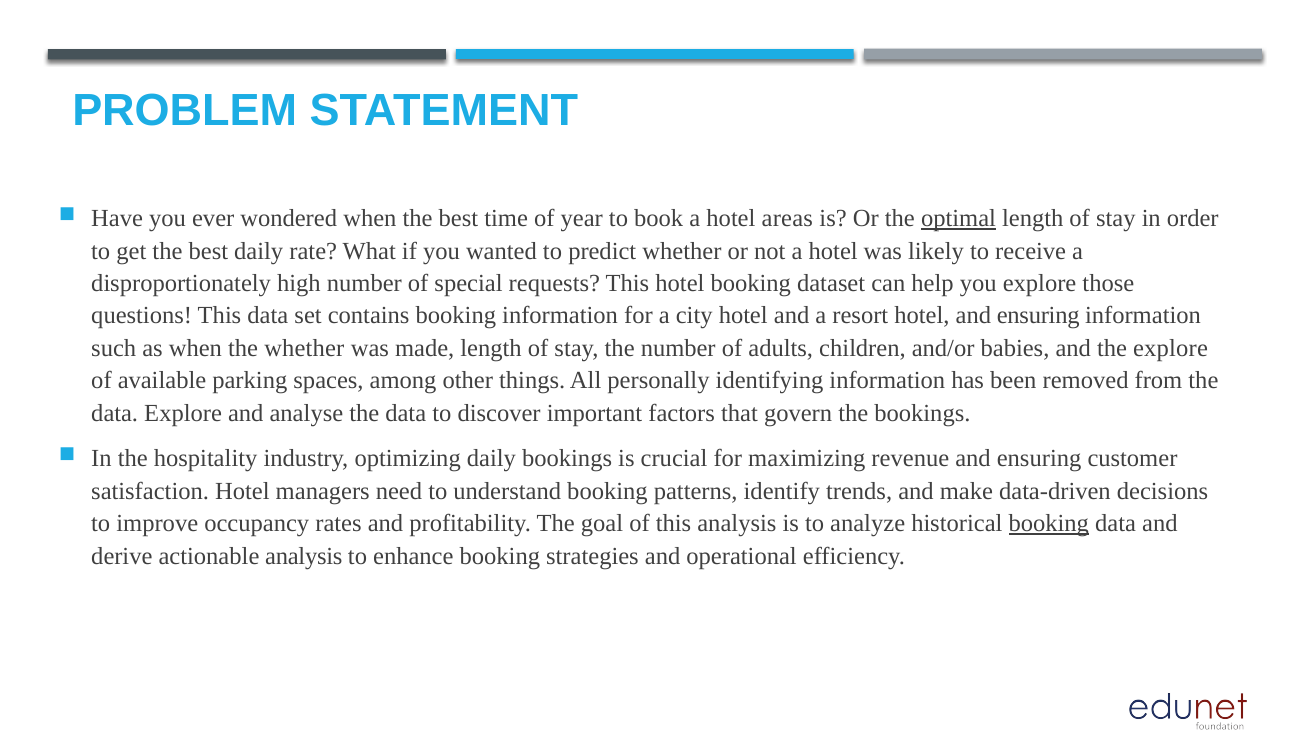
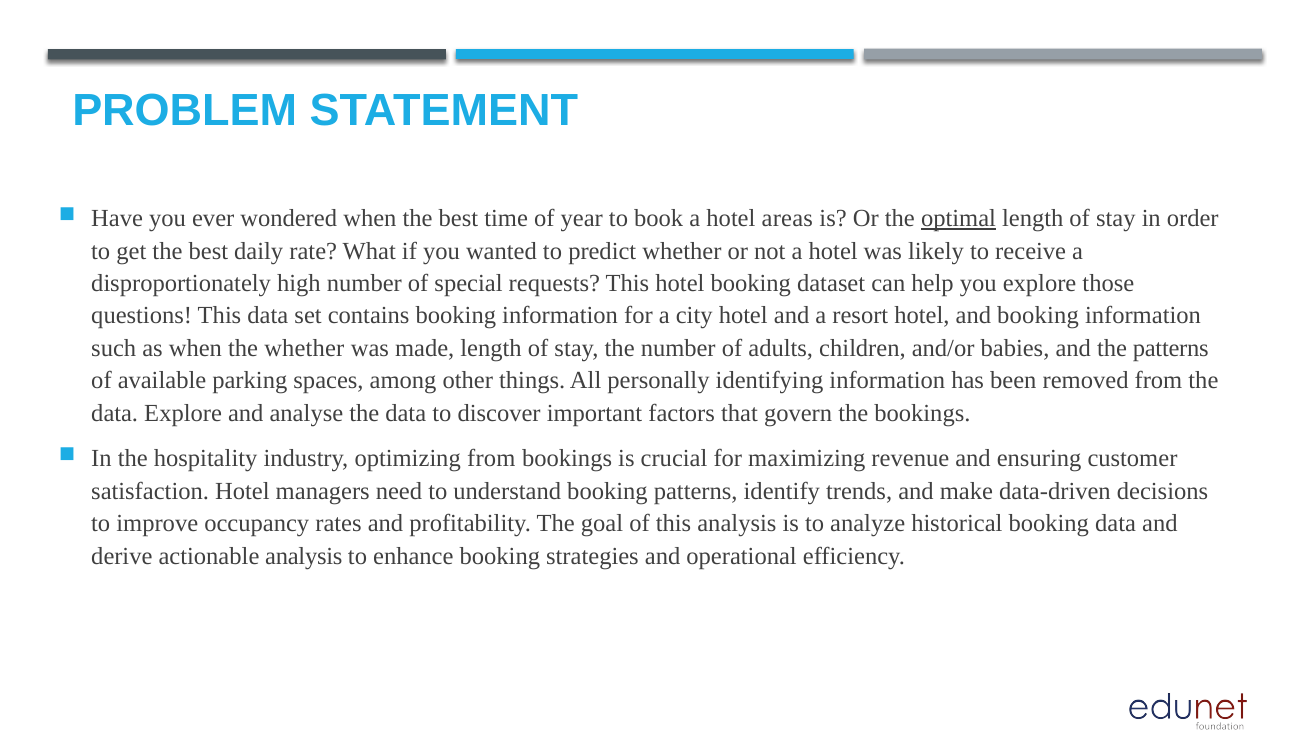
hotel and ensuring: ensuring -> booking
the explore: explore -> patterns
optimizing daily: daily -> from
booking at (1049, 523) underline: present -> none
